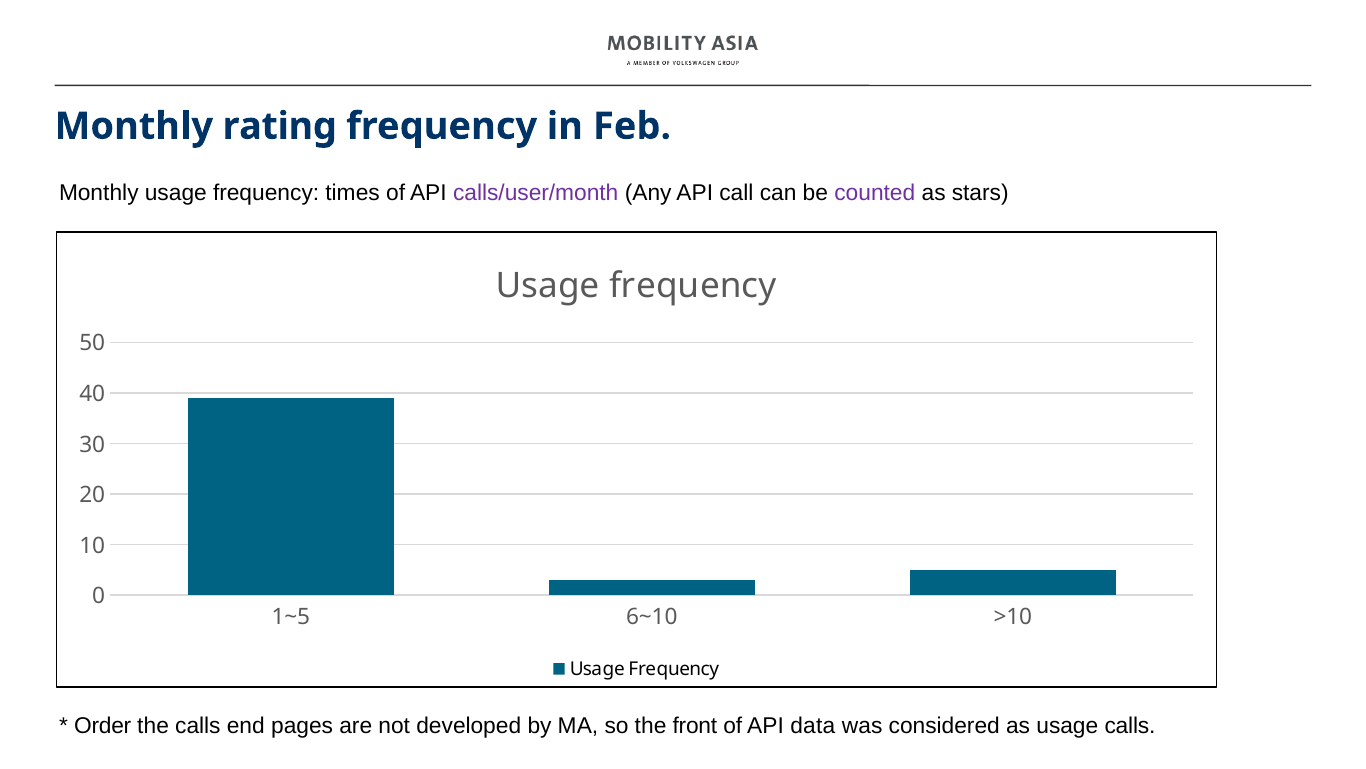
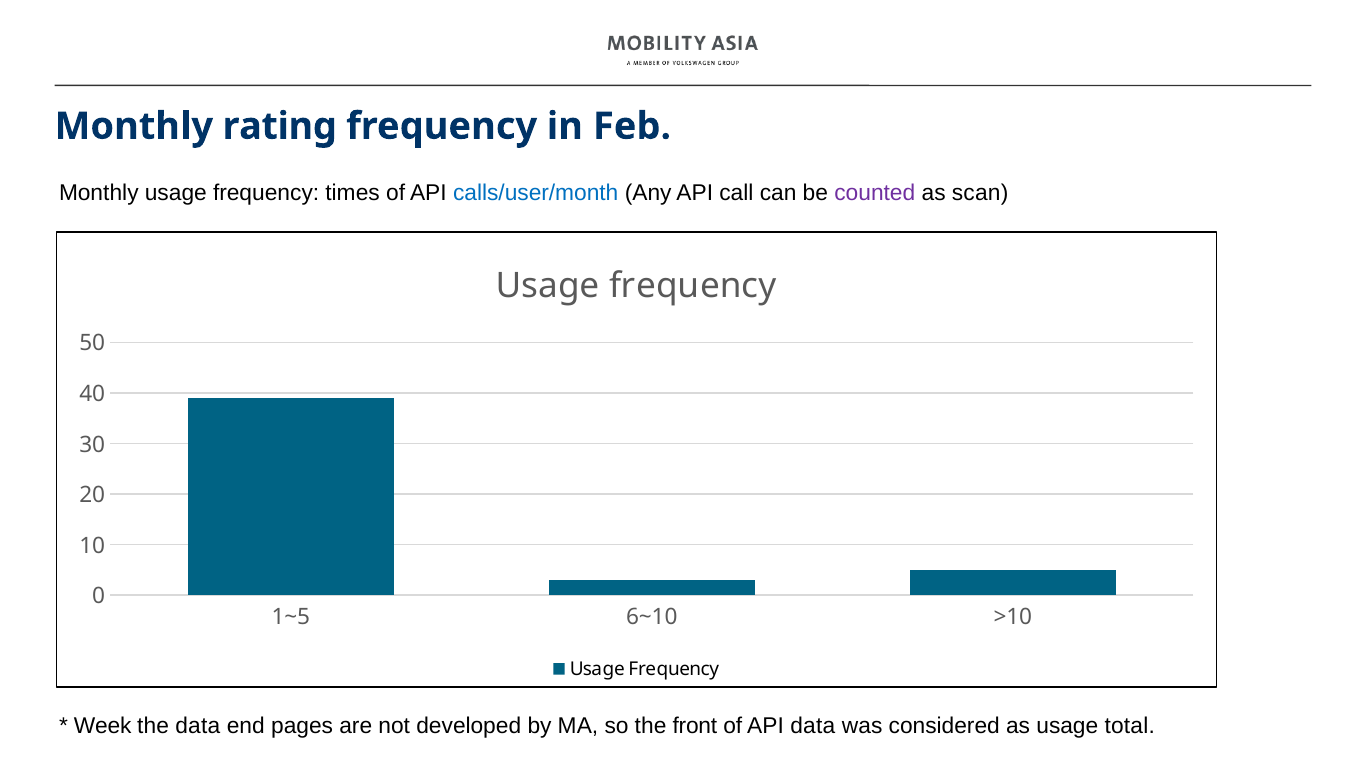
calls/user/month colour: purple -> blue
stars: stars -> scan
Order: Order -> Week
the calls: calls -> data
usage calls: calls -> total
